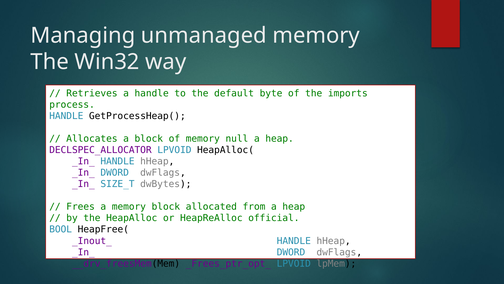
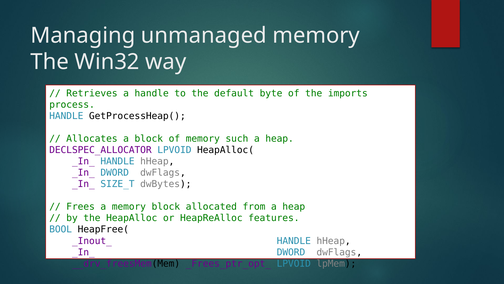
null: null -> such
official: official -> features
